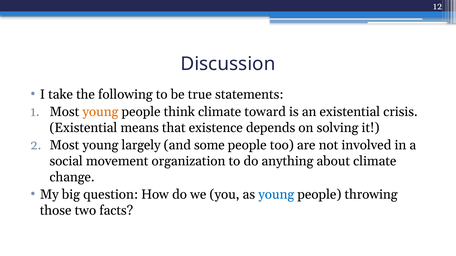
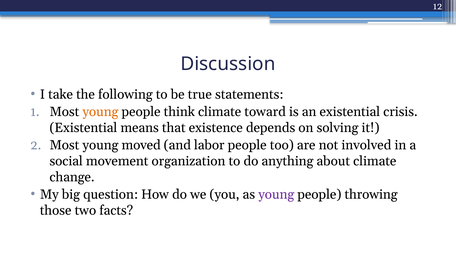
largely: largely -> moved
some: some -> labor
young at (276, 195) colour: blue -> purple
